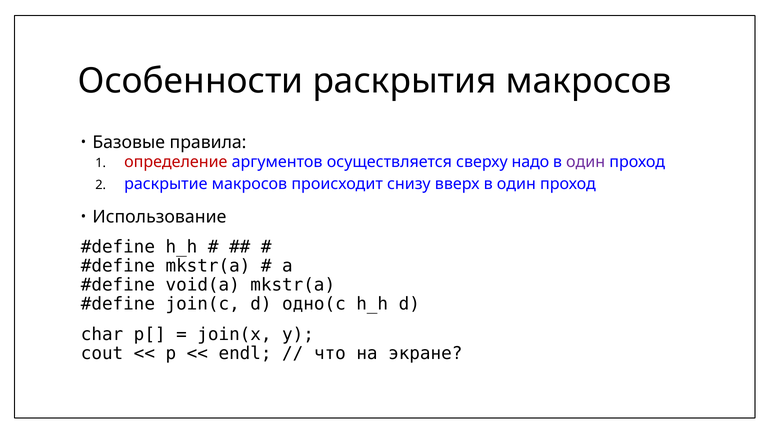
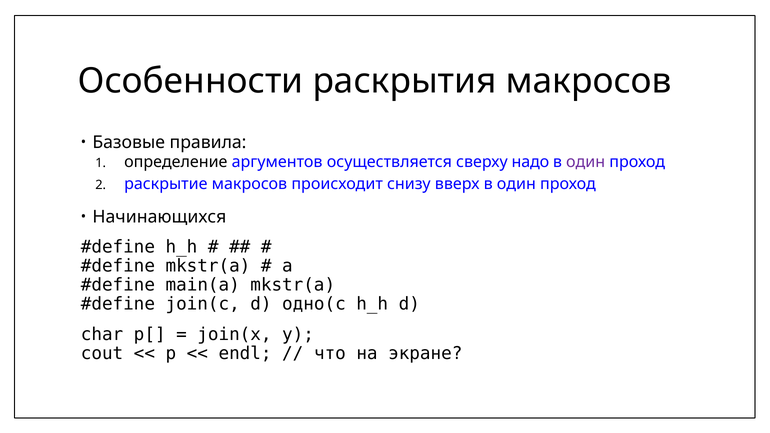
определение colour: red -> black
Использование: Использование -> Начинающихся
void(a: void(a -> main(a
